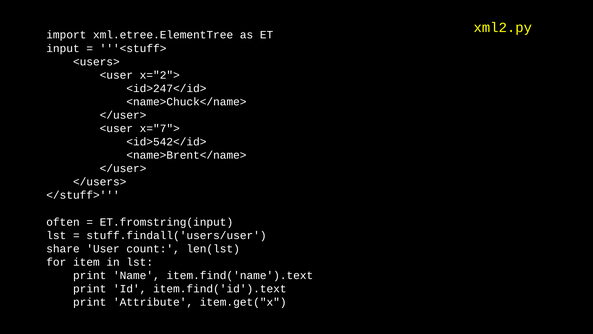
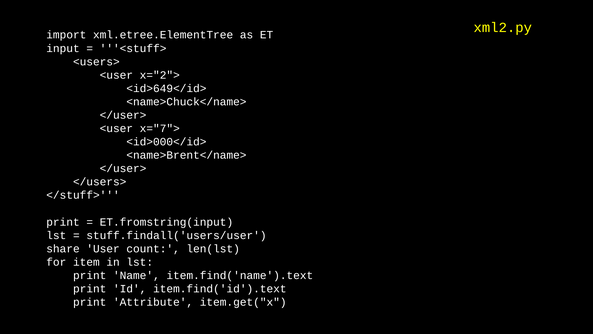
<id>247</id>: <id>247</id> -> <id>649</id>
<id>542</id>: <id>542</id> -> <id>000</id>
often at (63, 222): often -> print
